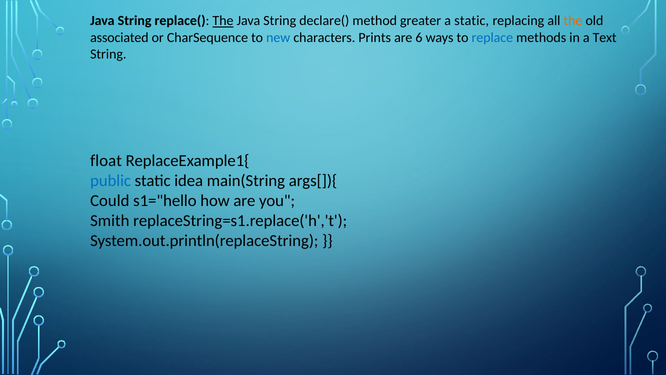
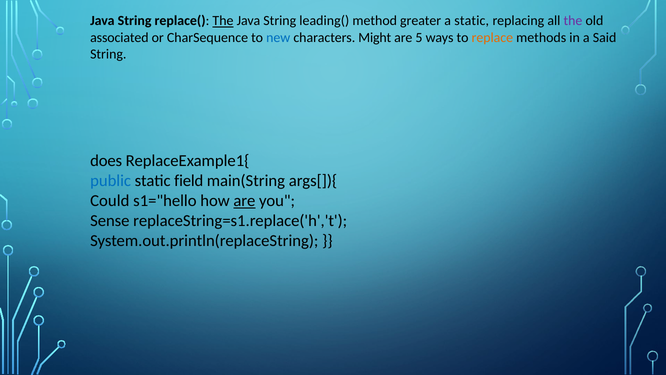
declare(: declare( -> leading(
the at (573, 21) colour: orange -> purple
Prints: Prints -> Might
6: 6 -> 5
replace colour: blue -> orange
Text: Text -> Said
float: float -> does
idea: idea -> field
are at (244, 201) underline: none -> present
Smith: Smith -> Sense
